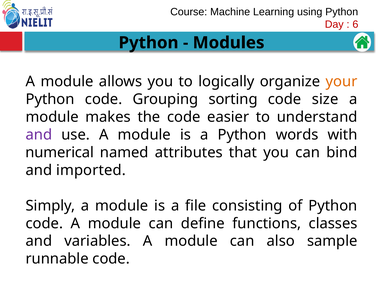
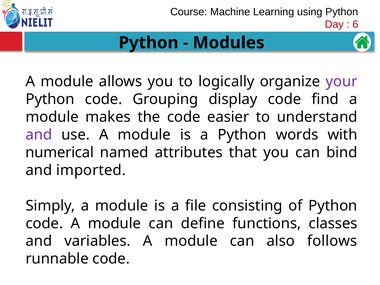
your colour: orange -> purple
sorting: sorting -> display
size: size -> find
sample: sample -> follows
